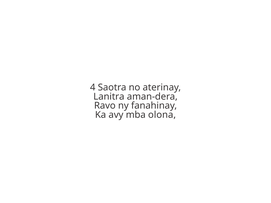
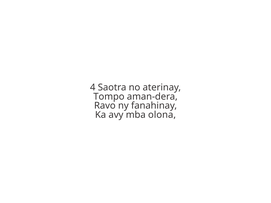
Lanitra: Lanitra -> Tompo
